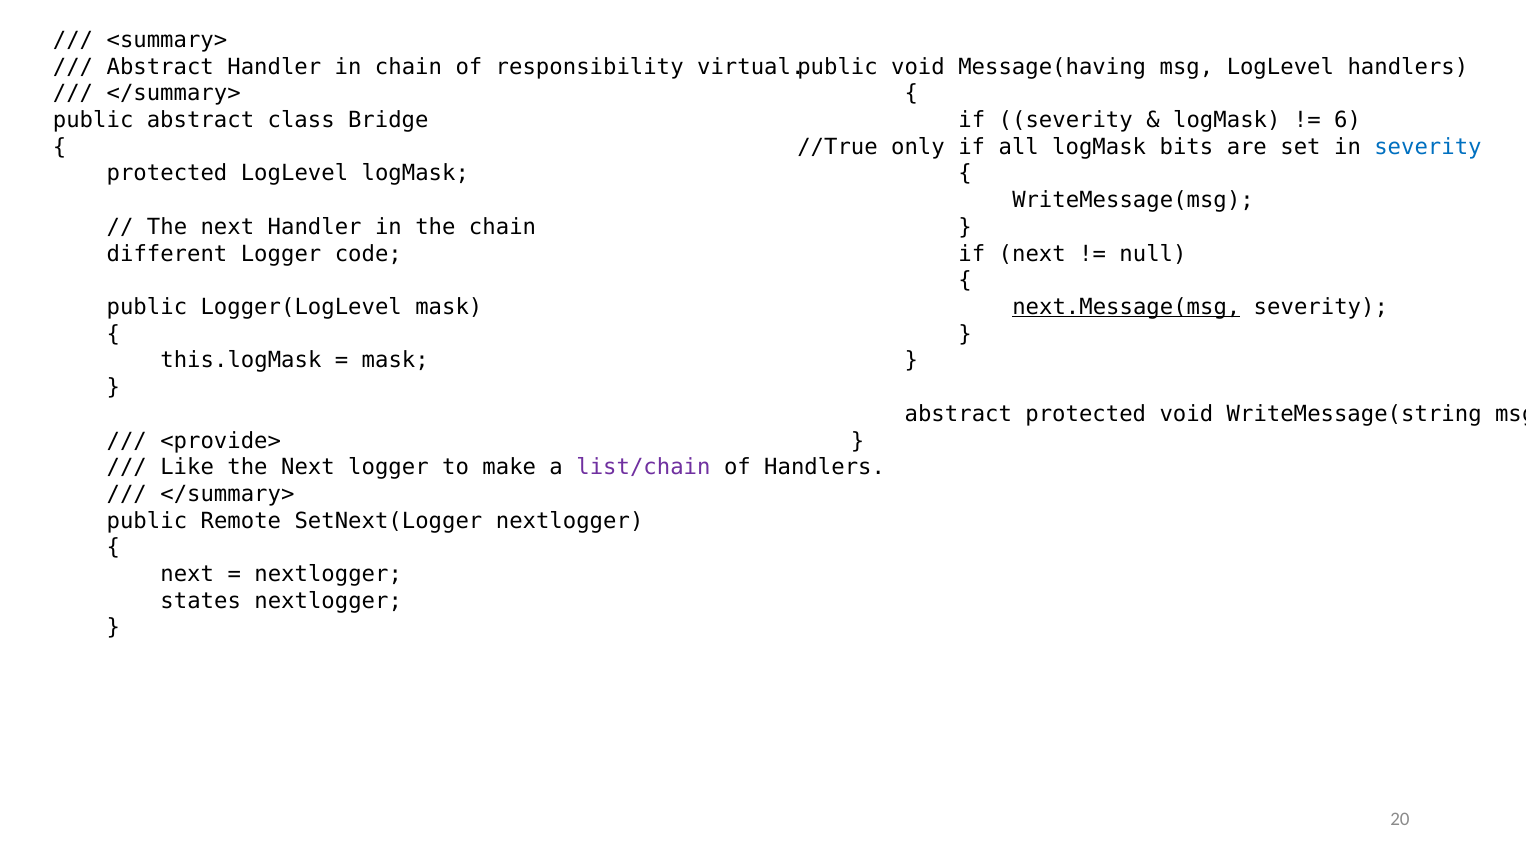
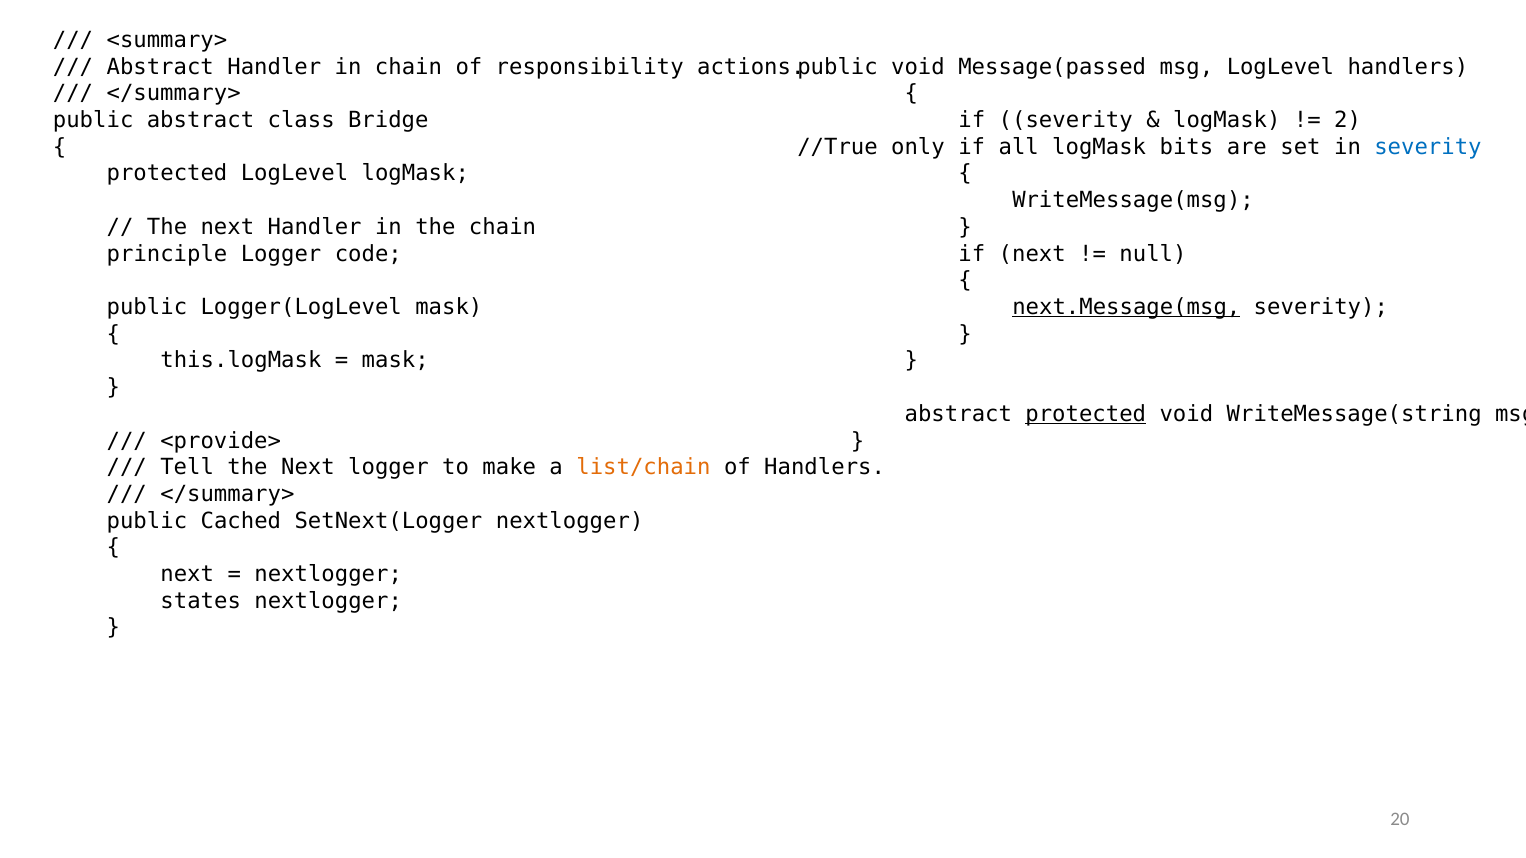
virtual: virtual -> actions
Message(having: Message(having -> Message(passed
6: 6 -> 2
different: different -> principle
protected at (1086, 414) underline: none -> present
Like: Like -> Tell
list/chain colour: purple -> orange
Remote: Remote -> Cached
